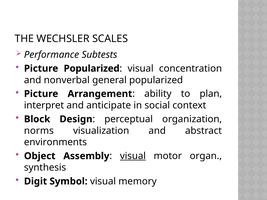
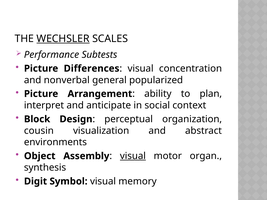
WECHSLER underline: none -> present
Picture Popularized: Popularized -> Differences
norms: norms -> cousin
